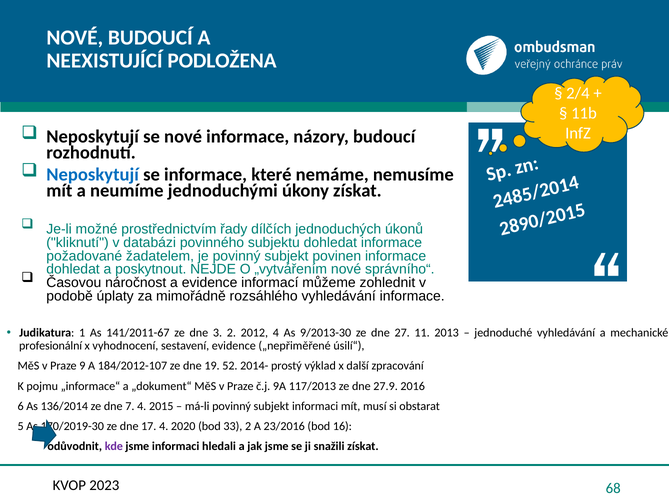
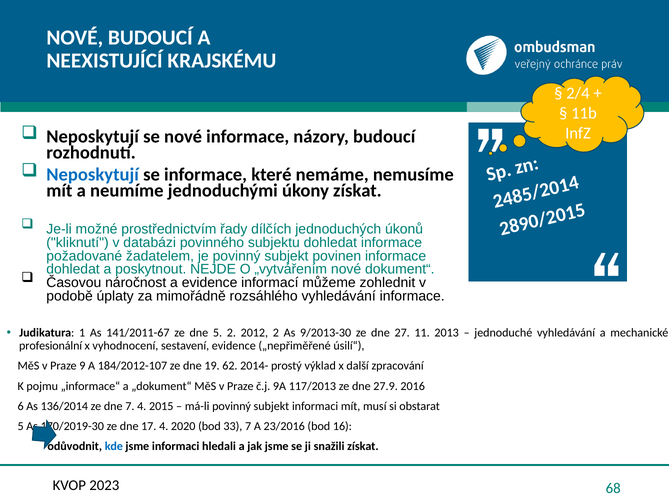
PODLOŽENA: PODLOŽENA -> KRAJSKÉMU
správního“: správního“ -> dokument“
dne 3: 3 -> 5
2012 4: 4 -> 2
52: 52 -> 62
33 2: 2 -> 7
kde colour: purple -> blue
